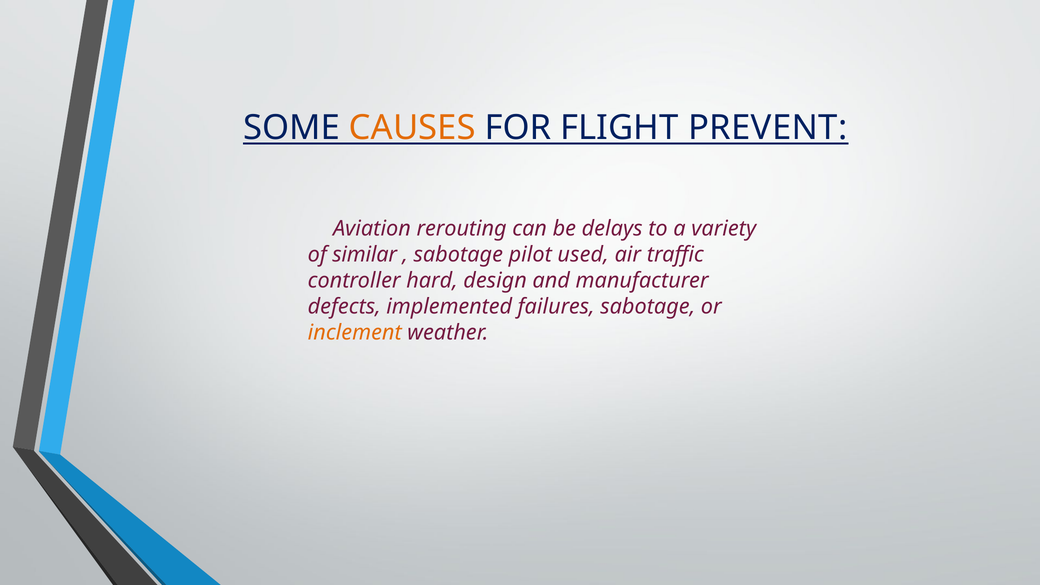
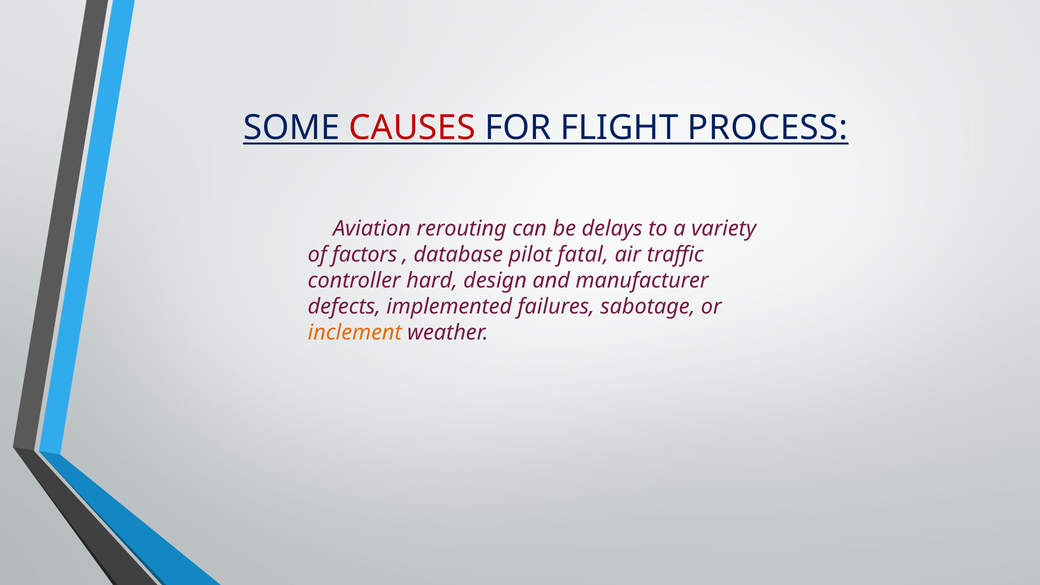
CAUSES colour: orange -> red
PREVENT: PREVENT -> PROCESS
similar: similar -> factors
sabotage at (458, 254): sabotage -> database
used: used -> fatal
